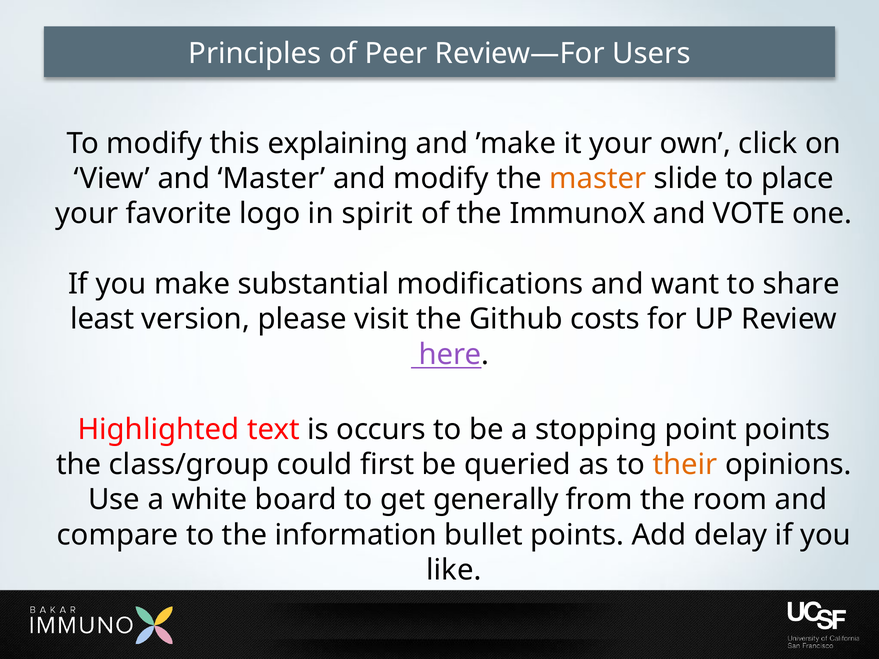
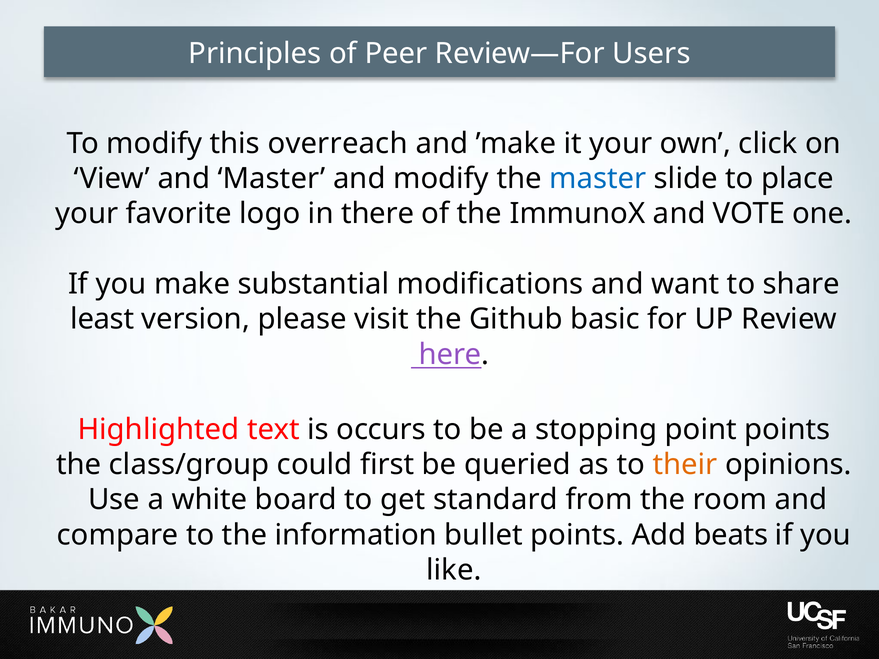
explaining: explaining -> overreach
master at (598, 179) colour: orange -> blue
spirit: spirit -> there
costs: costs -> basic
generally: generally -> standard
delay: delay -> beats
